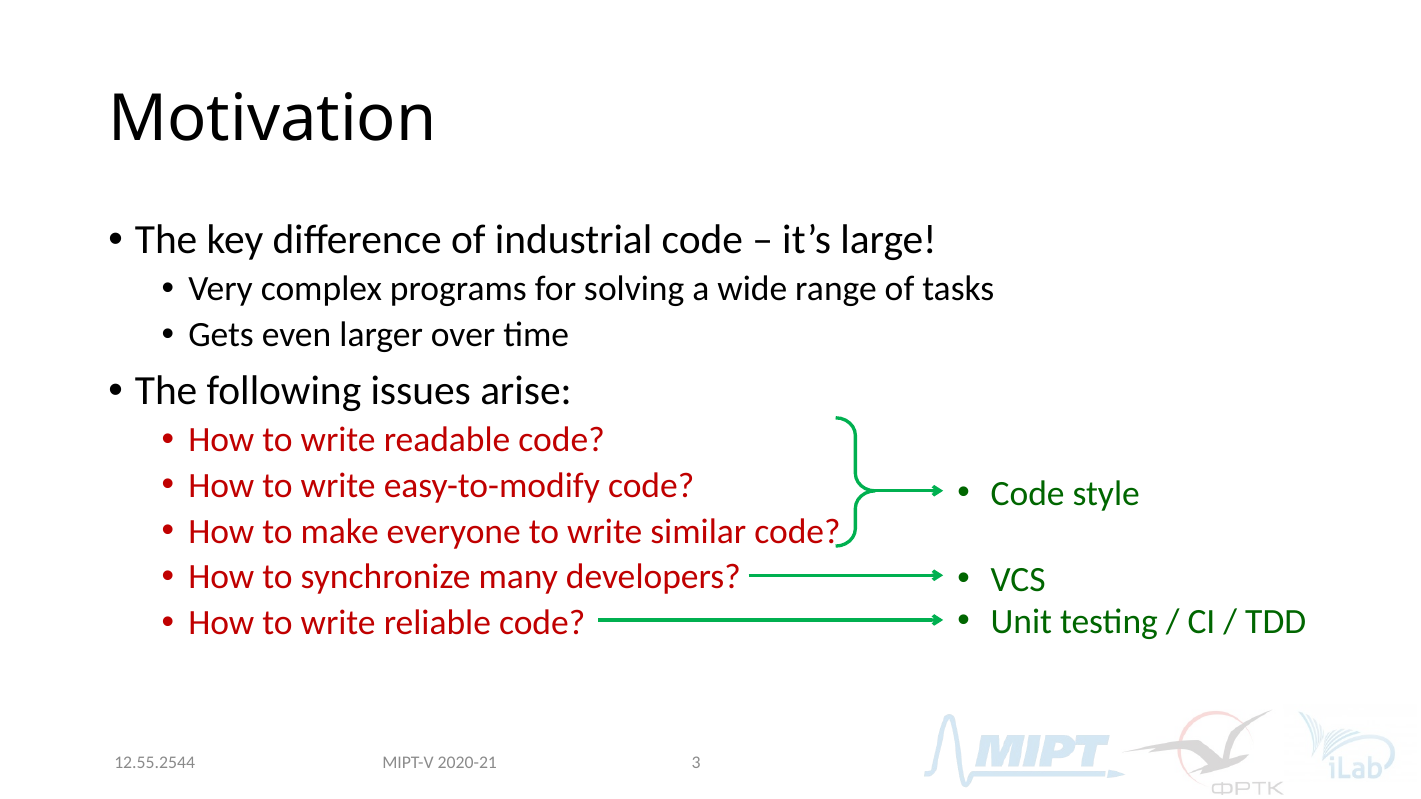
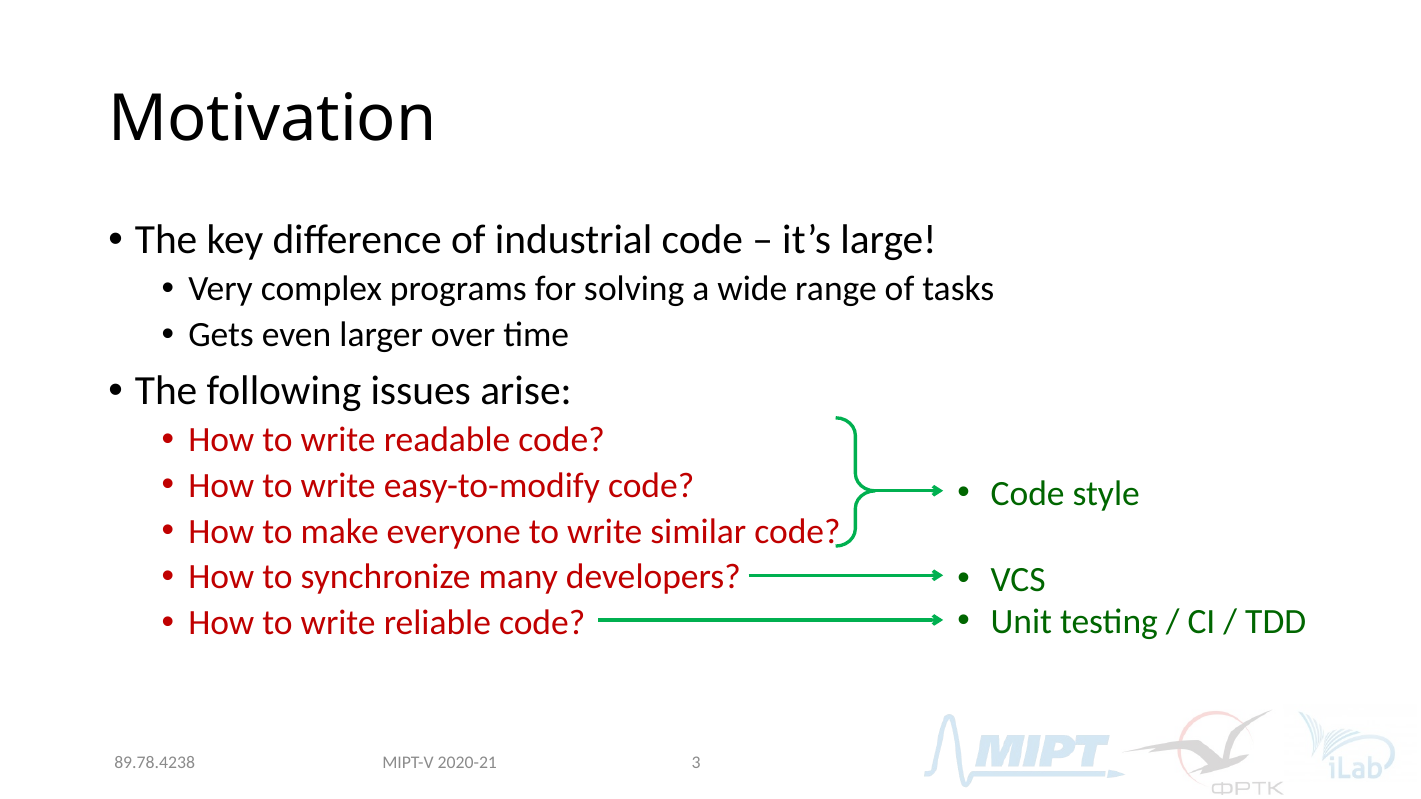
12.55.2544: 12.55.2544 -> 89.78.4238
